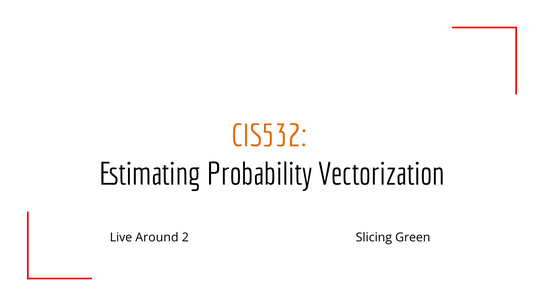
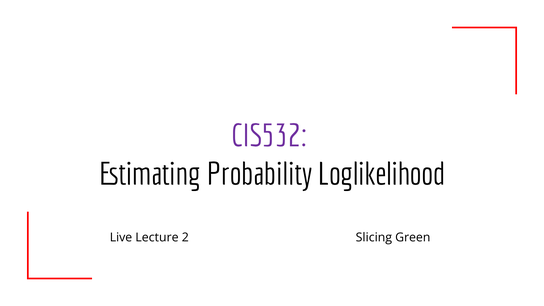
CIS532 colour: orange -> purple
Vectorization: Vectorization -> Loglikelihood
Around: Around -> Lecture
